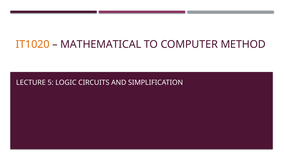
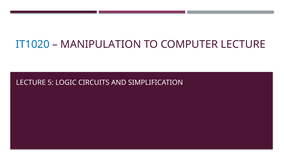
IT1020 colour: orange -> blue
MATHEMATICAL: MATHEMATICAL -> MANIPULATION
COMPUTER METHOD: METHOD -> LECTURE
